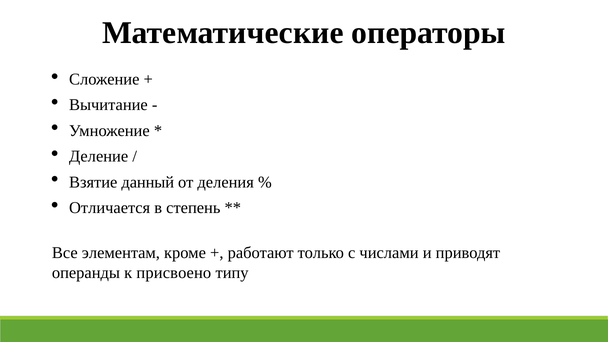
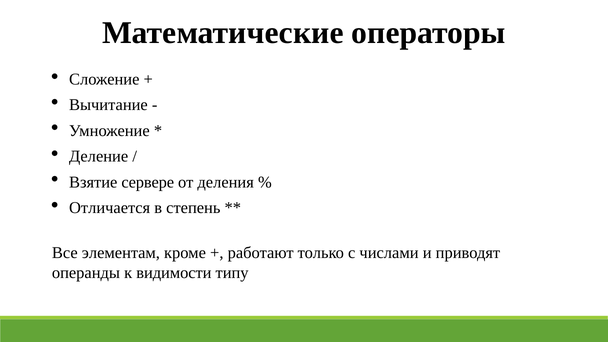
данный: данный -> сервере
присвоено: присвоено -> видимости
